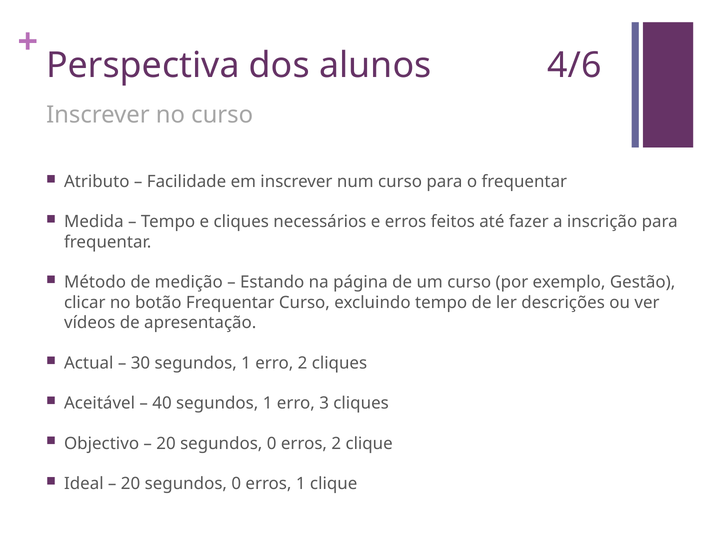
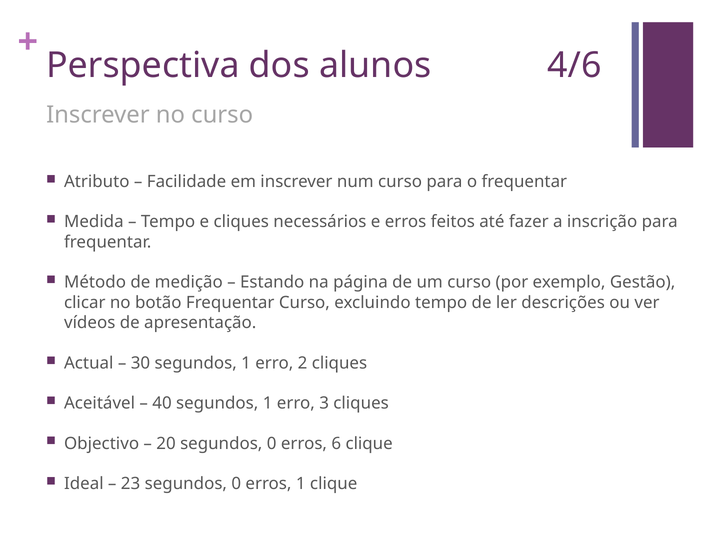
erros 2: 2 -> 6
20 at (131, 484): 20 -> 23
